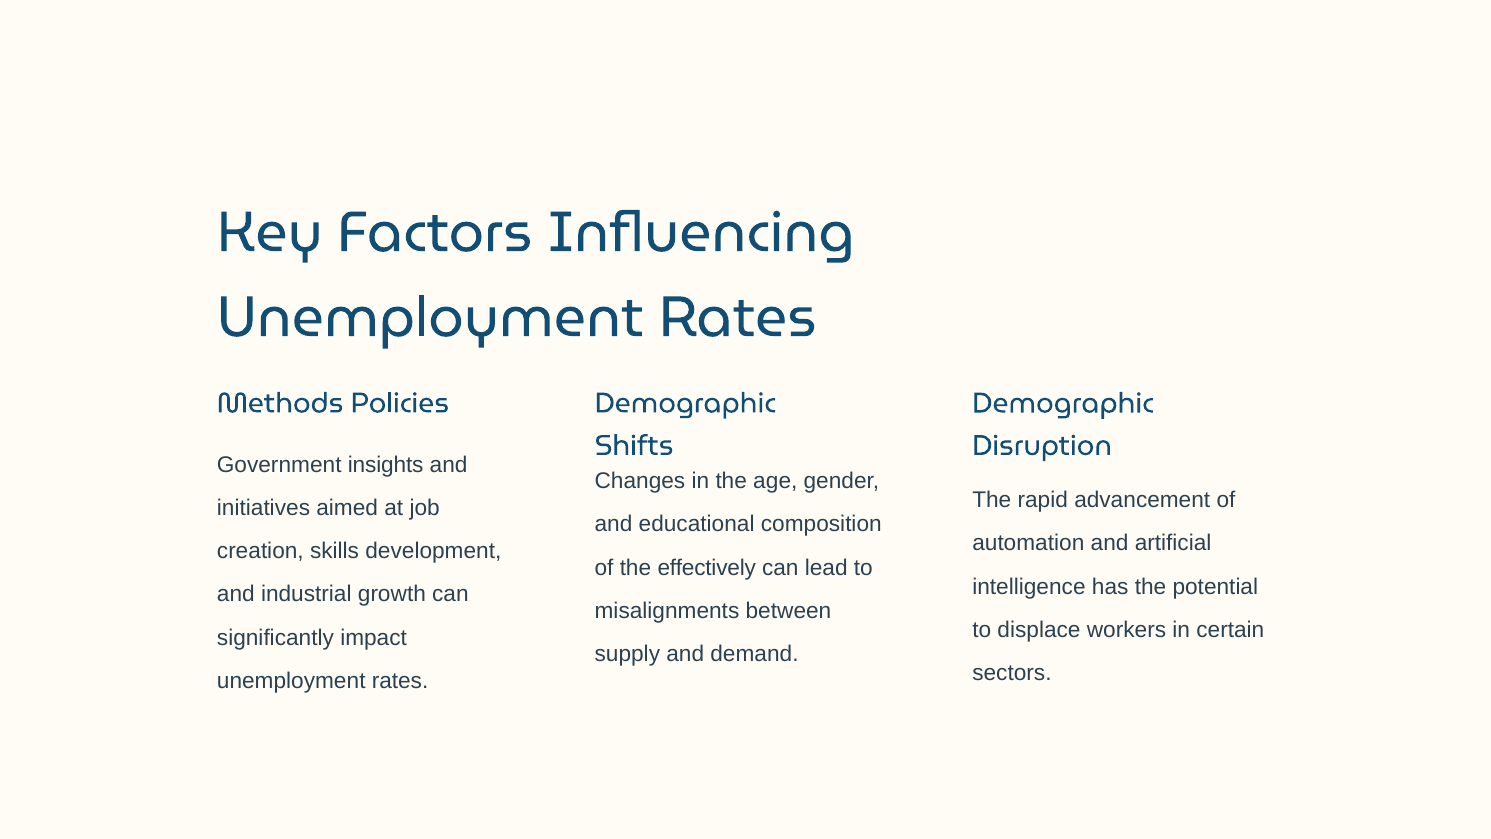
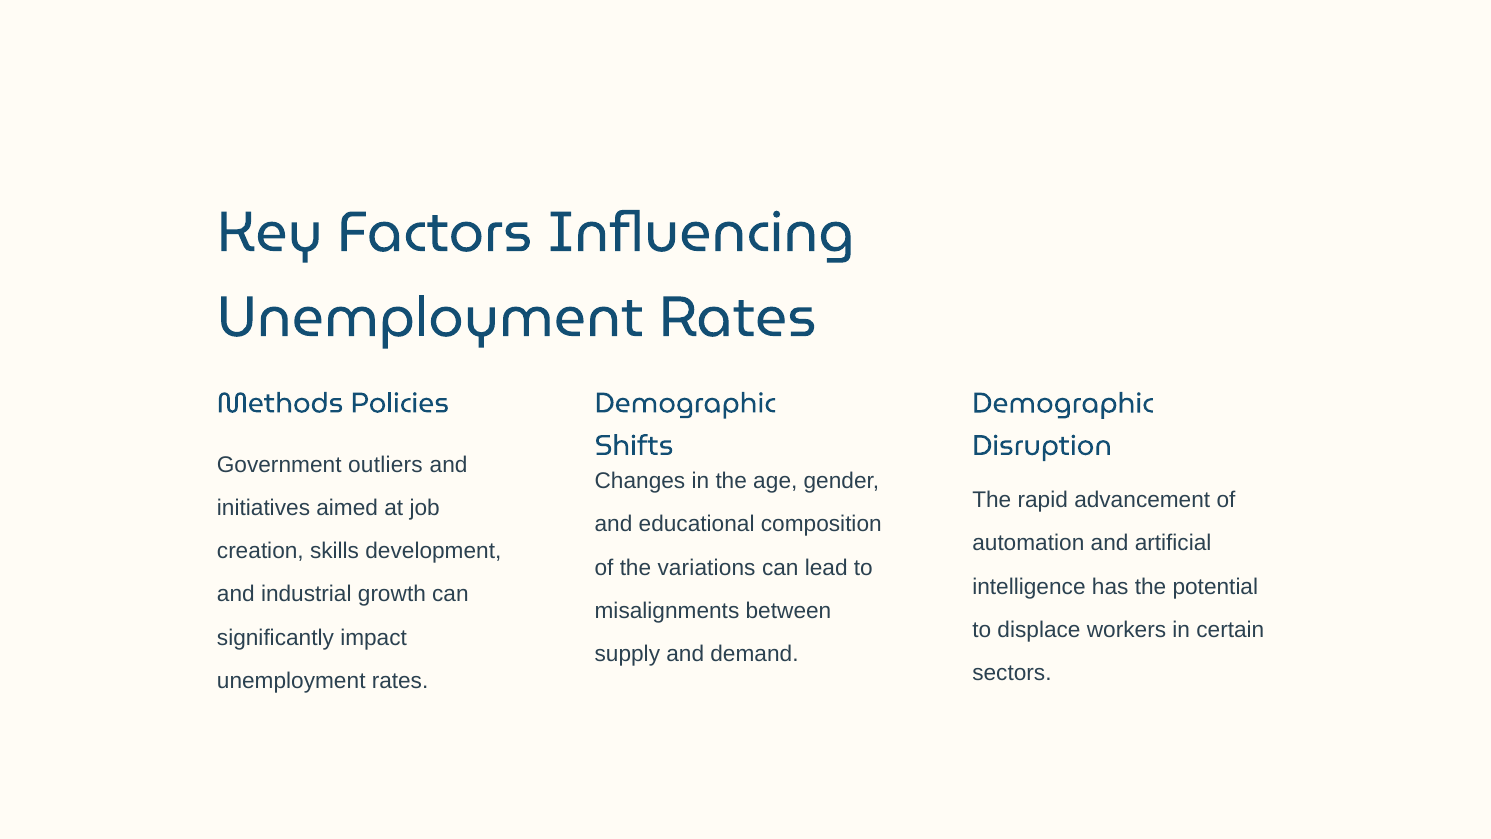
insights: insights -> outliers
effectively: effectively -> variations
